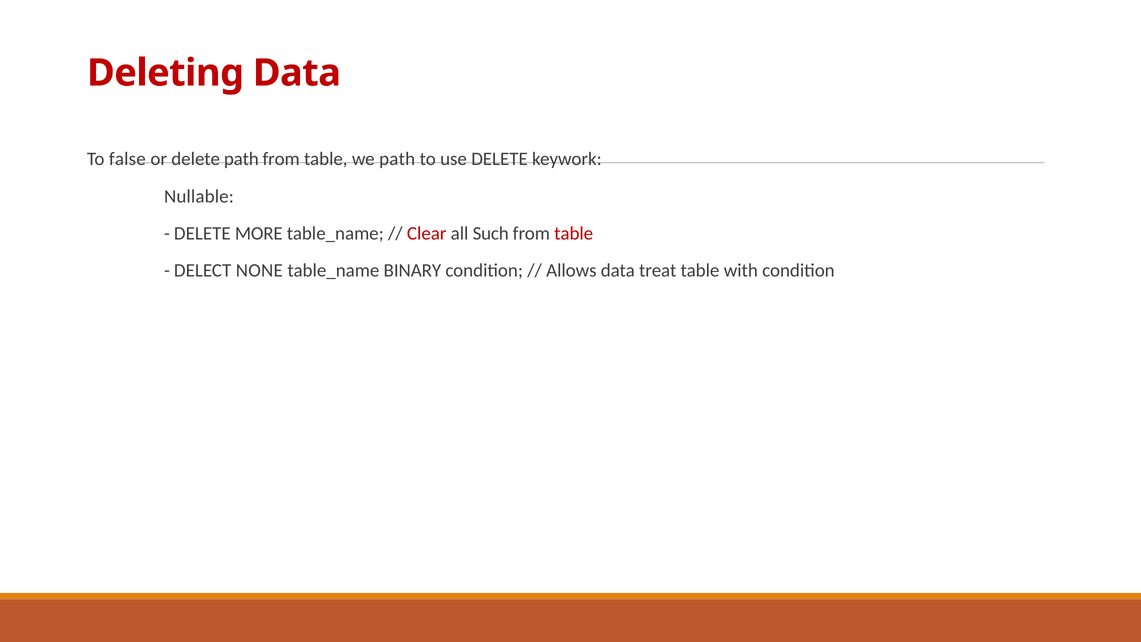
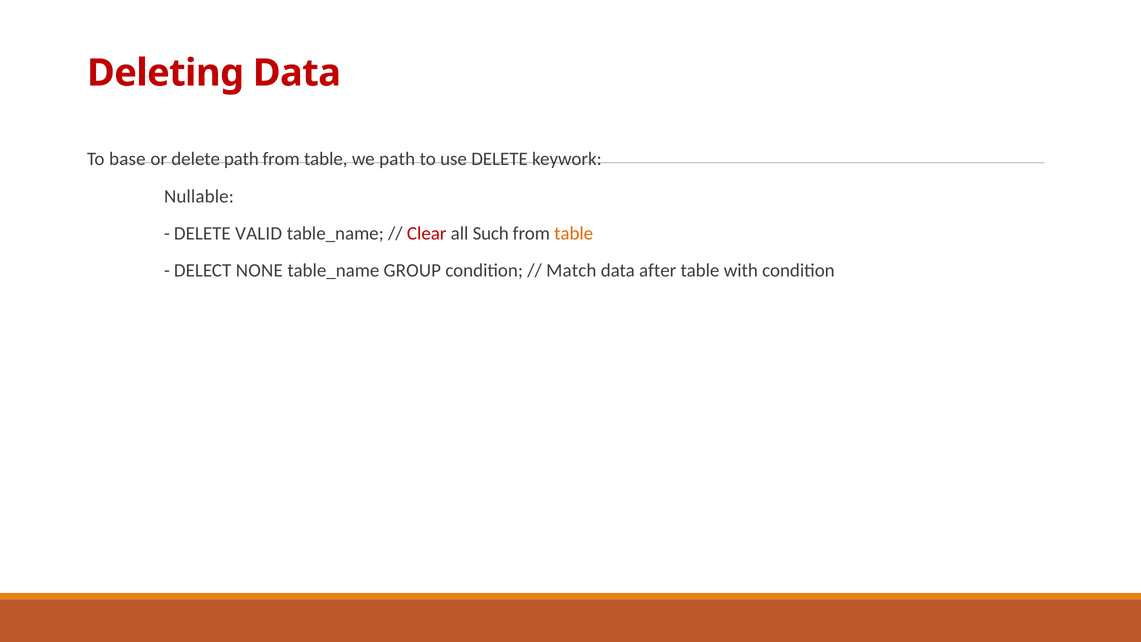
false: false -> base
MORE: MORE -> VALID
table at (574, 233) colour: red -> orange
BINARY: BINARY -> GROUP
Allows: Allows -> Match
treat: treat -> after
